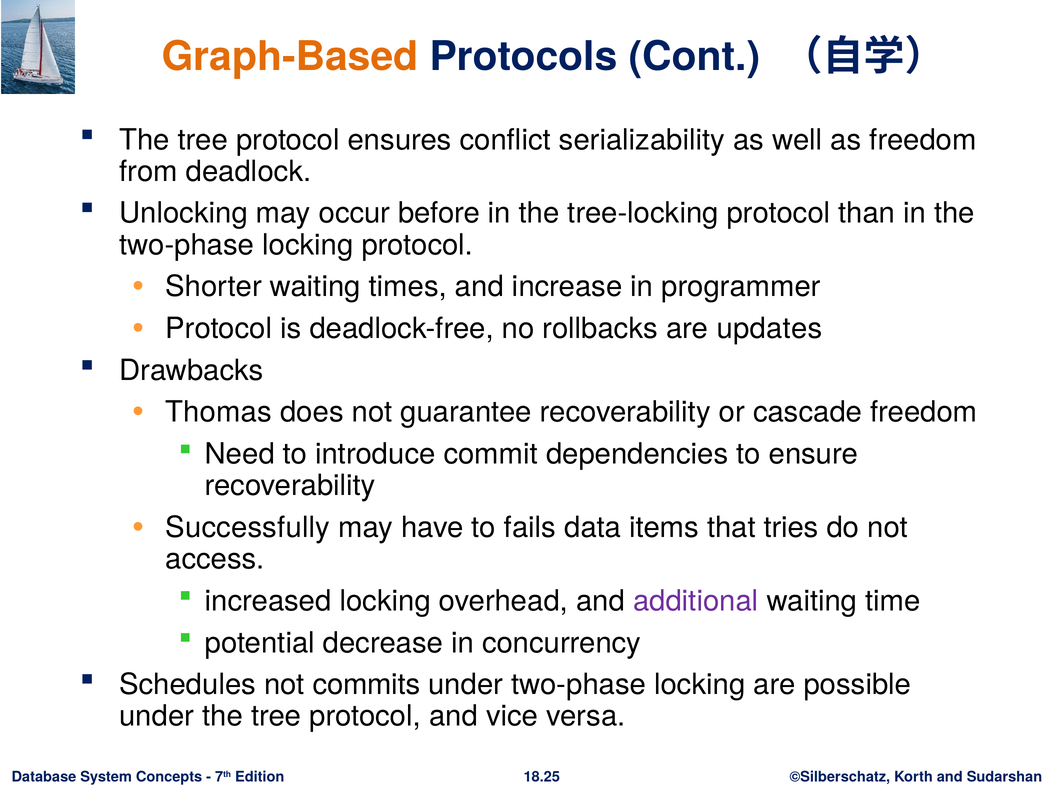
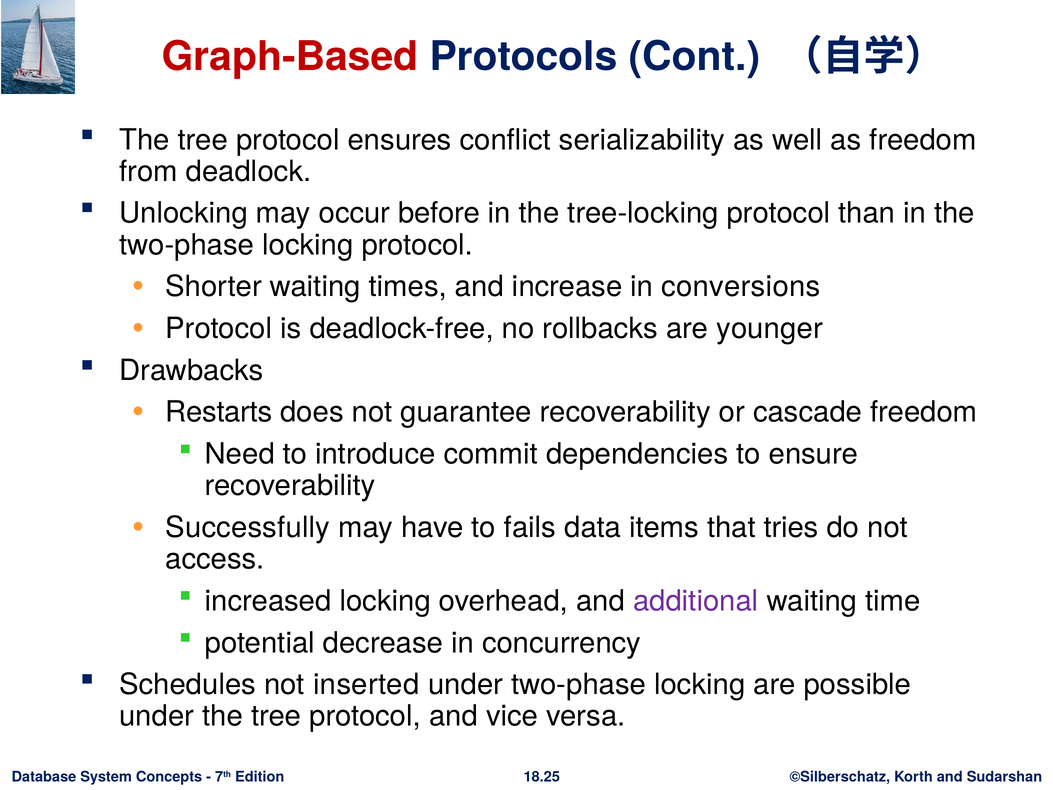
Graph-Based colour: orange -> red
programmer: programmer -> conversions
updates: updates -> younger
Thomas: Thomas -> Restarts
commits: commits -> inserted
